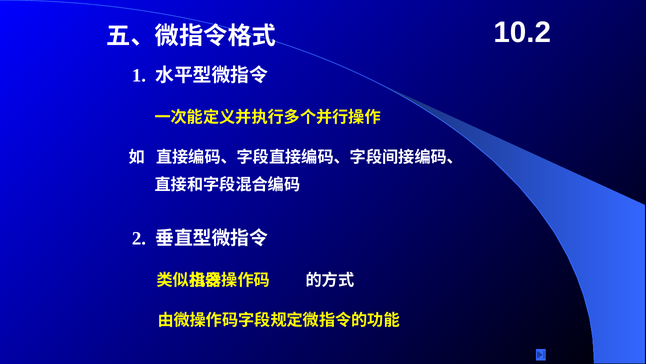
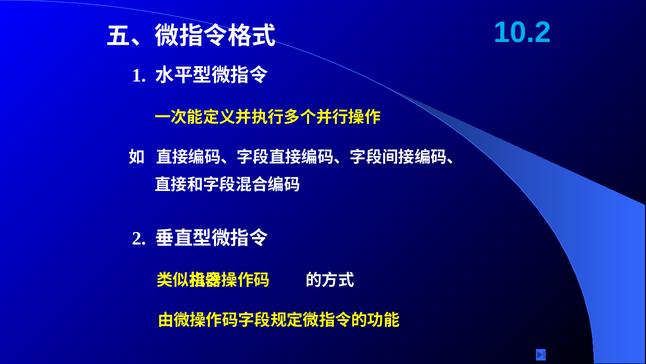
10.2 colour: white -> light blue
